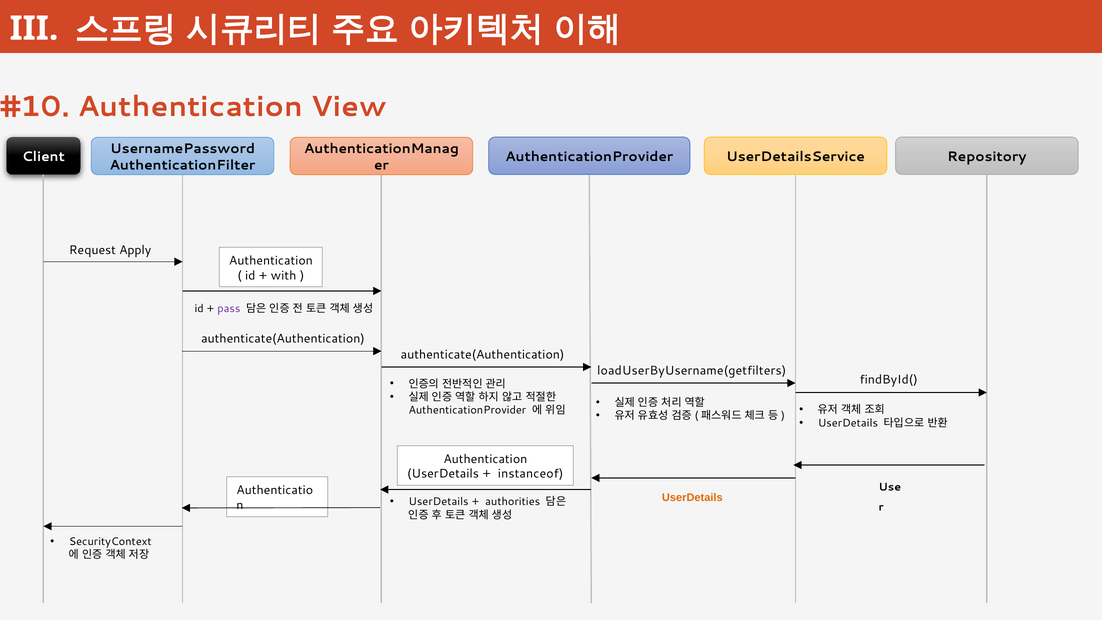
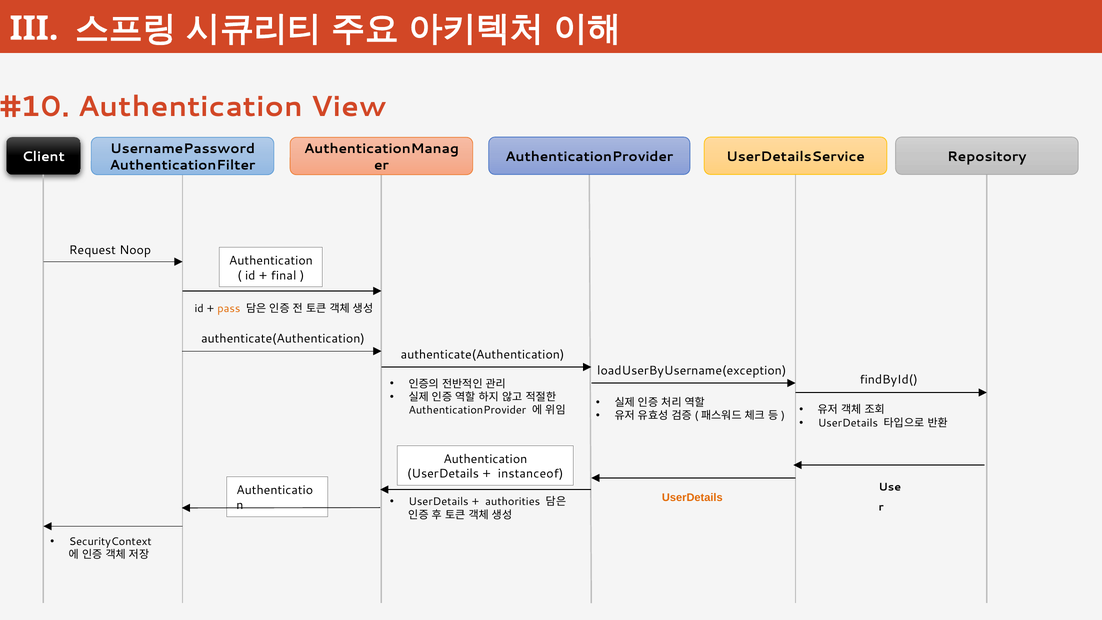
Apply: Apply -> Noop
with: with -> final
pass colour: purple -> orange
loadUserByUsername(getfilters: loadUserByUsername(getfilters -> loadUserByUsername(exception
